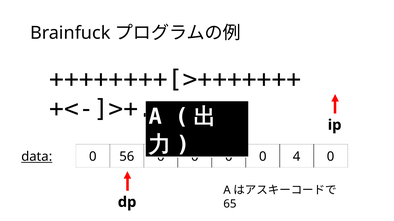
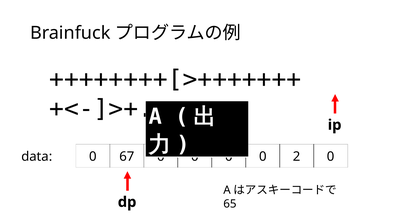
data underline: present -> none
56: 56 -> 67
4: 4 -> 2
